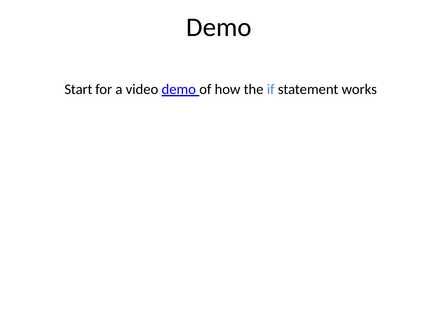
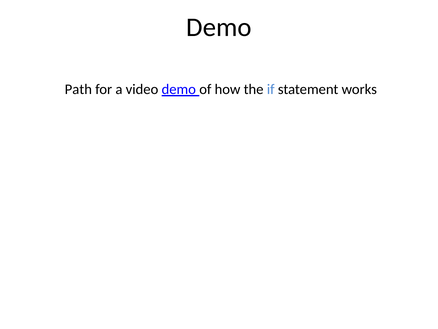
Start: Start -> Path
